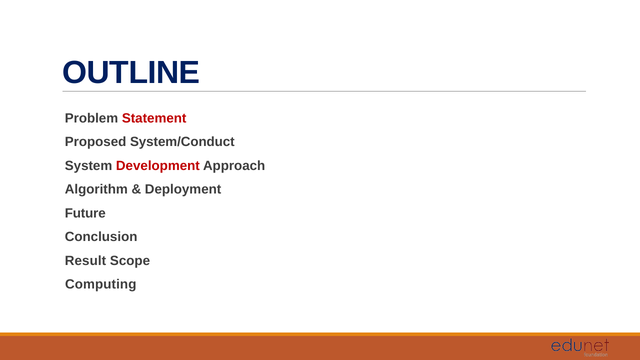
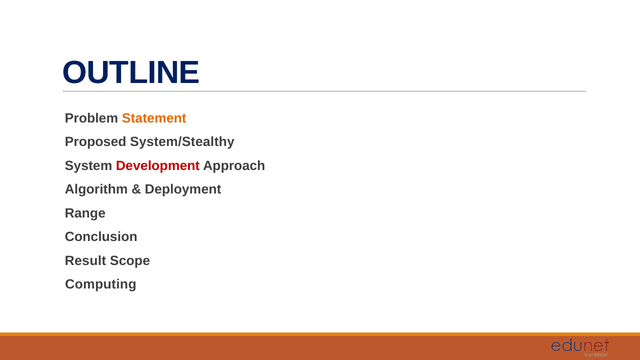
Statement colour: red -> orange
System/Conduct: System/Conduct -> System/Stealthy
Future: Future -> Range
